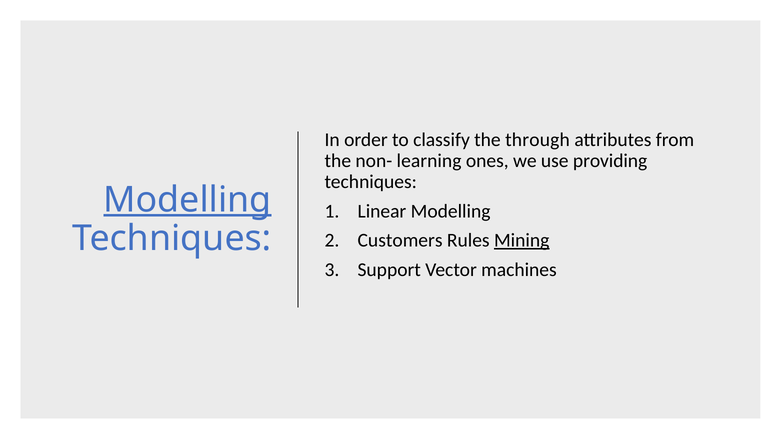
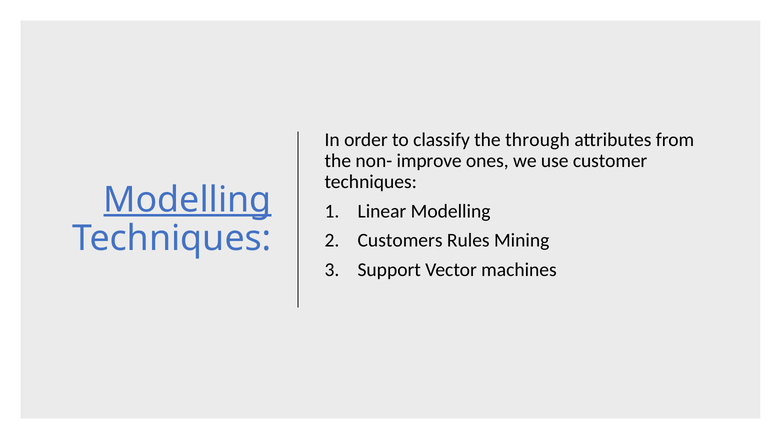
learning: learning -> improve
providing: providing -> customer
Mining underline: present -> none
